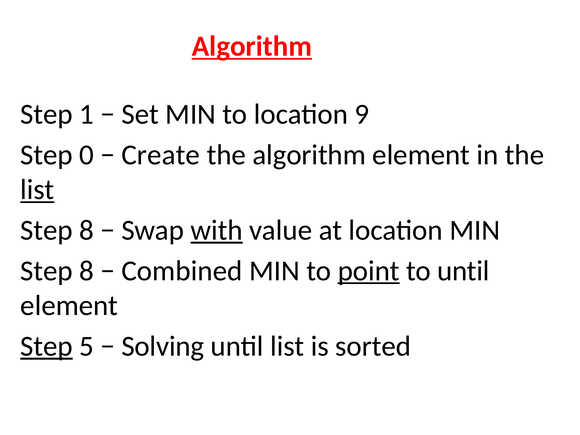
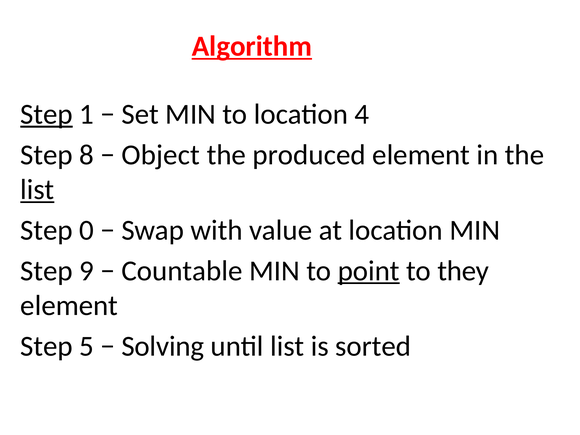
Step at (47, 114) underline: none -> present
9: 9 -> 4
0: 0 -> 8
Create: Create -> Object
the algorithm: algorithm -> produced
8 at (87, 230): 8 -> 0
with underline: present -> none
8 at (87, 271): 8 -> 9
Combined: Combined -> Countable
to until: until -> they
Step at (47, 346) underline: present -> none
